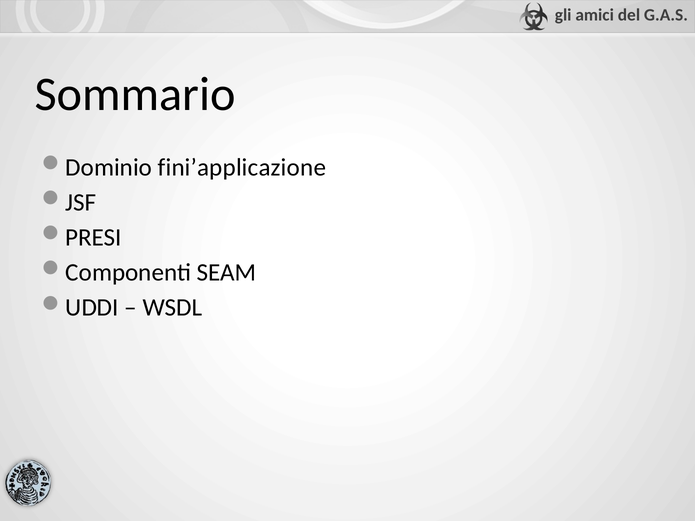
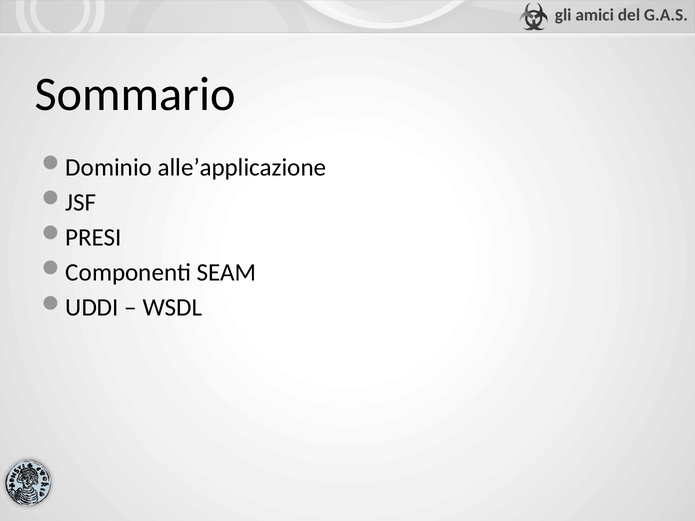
fini’applicazione: fini’applicazione -> alle’applicazione
